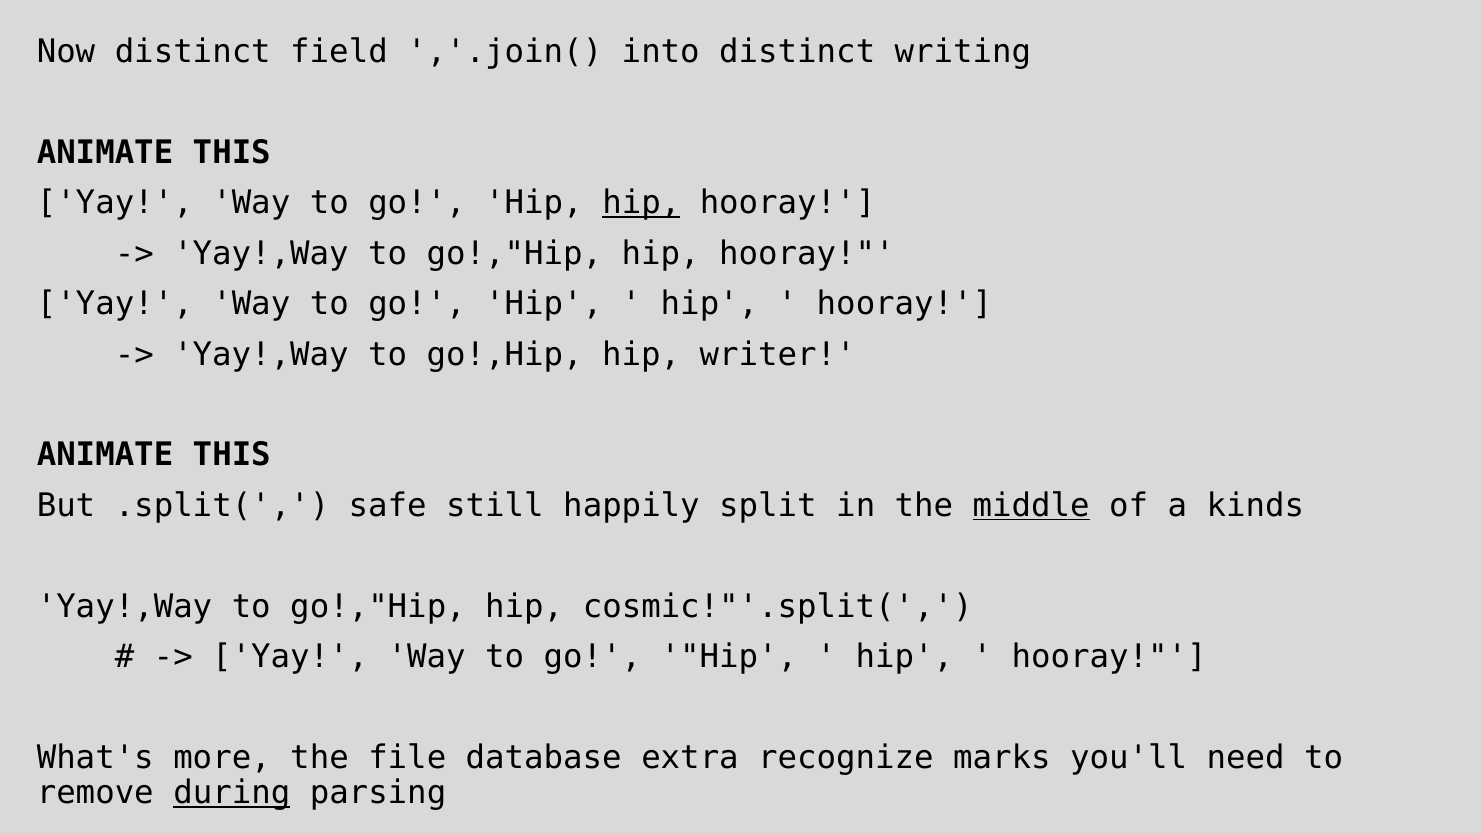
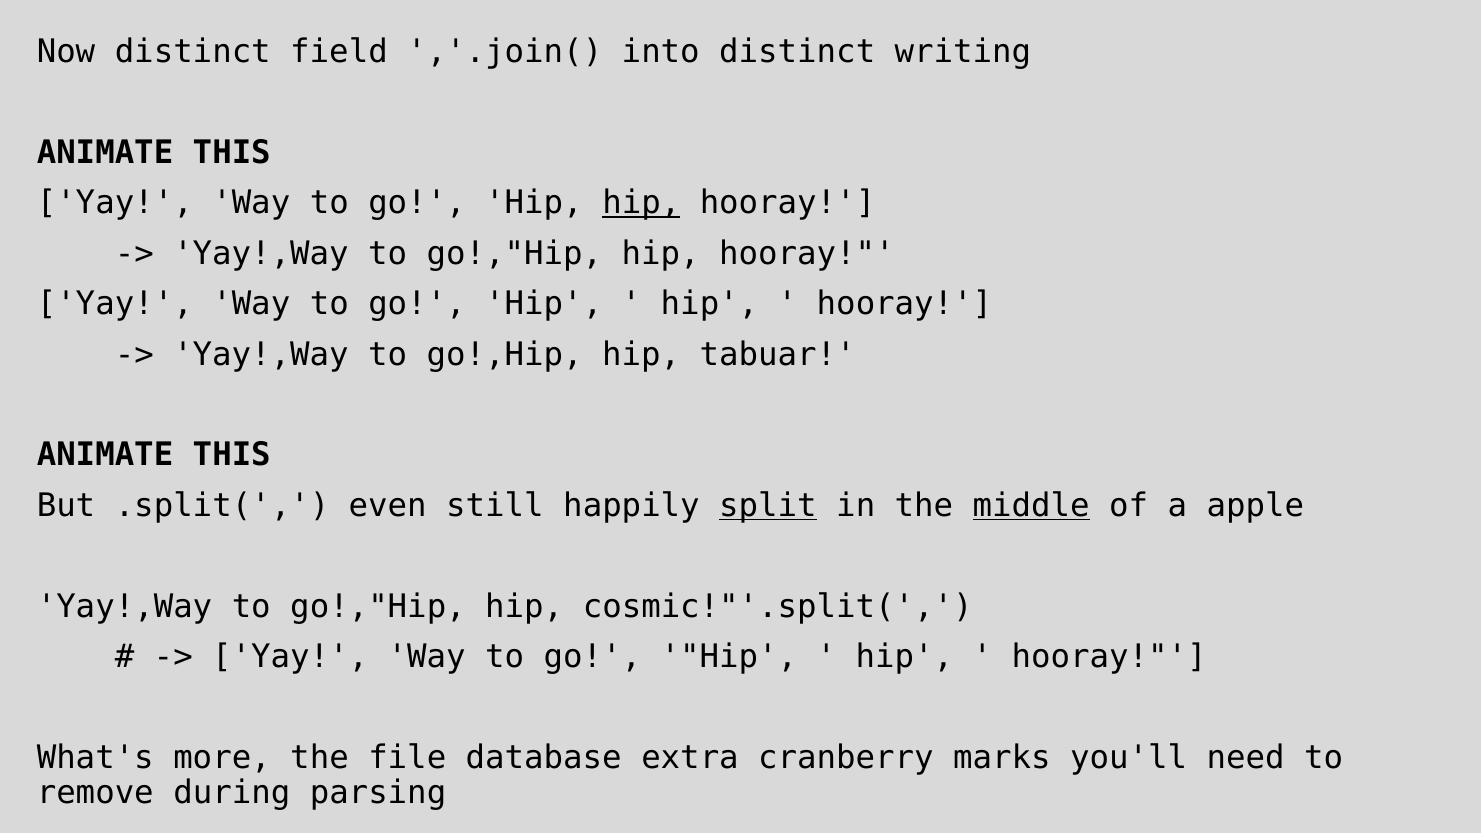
writer: writer -> tabuar
safe: safe -> even
split underline: none -> present
kinds: kinds -> apple
recognize: recognize -> cranberry
during underline: present -> none
